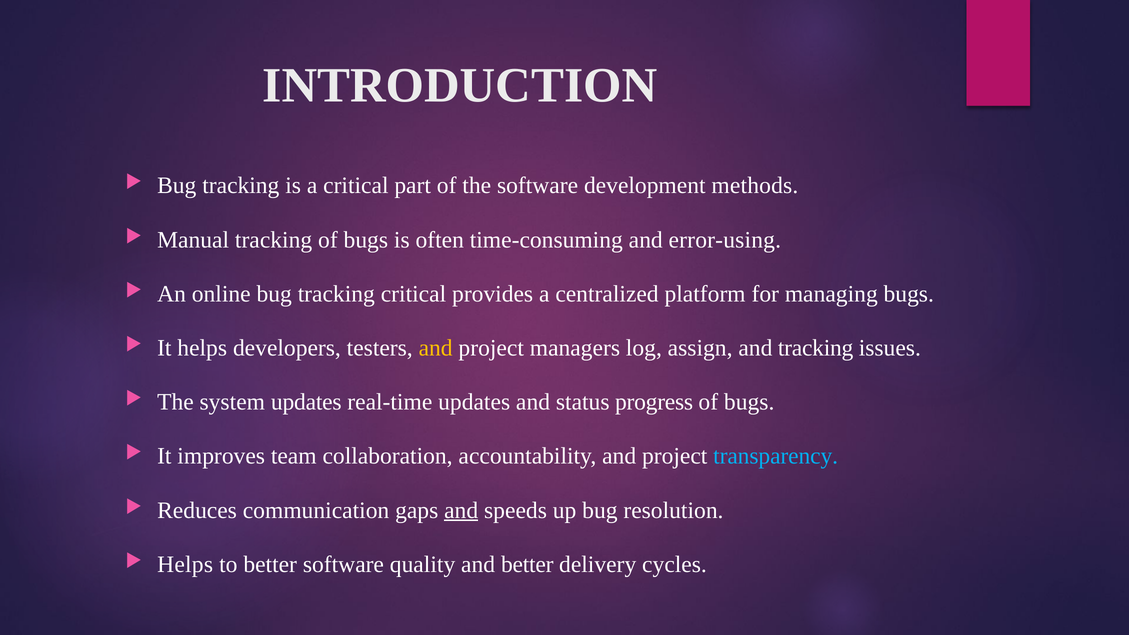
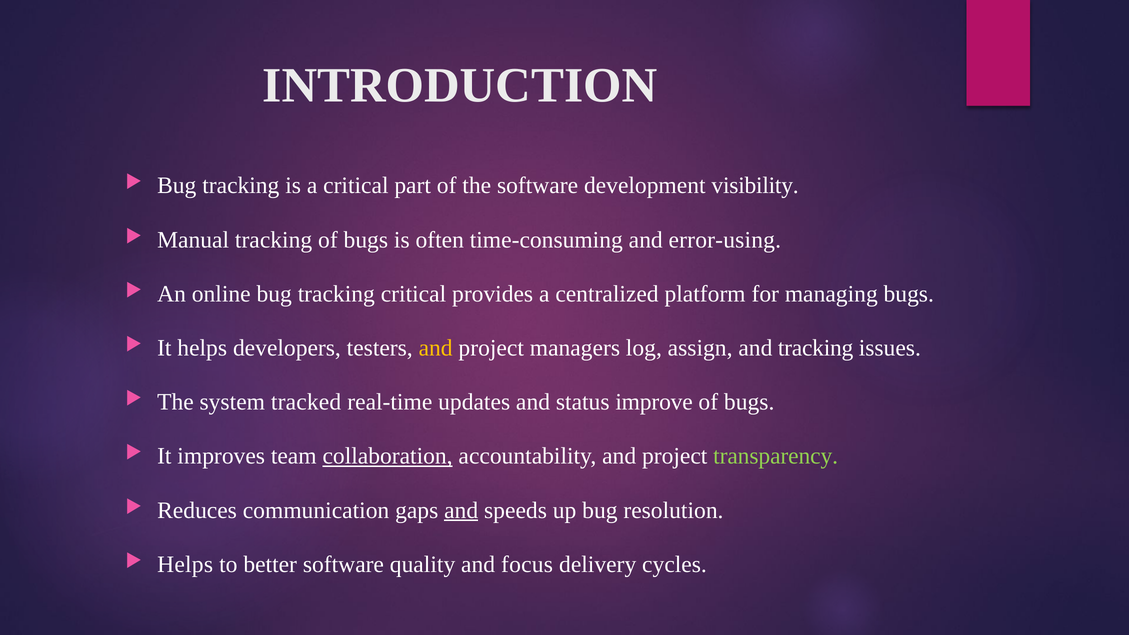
methods: methods -> visibility
system updates: updates -> tracked
progress: progress -> improve
collaboration underline: none -> present
transparency colour: light blue -> light green
and better: better -> focus
